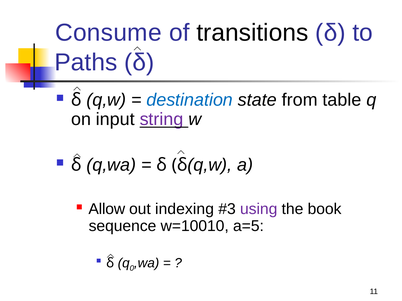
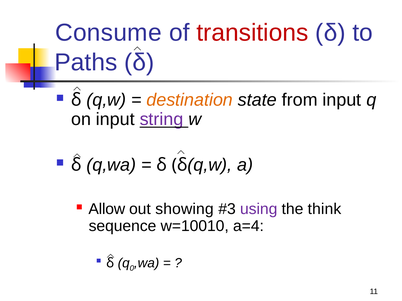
transitions colour: black -> red
destination colour: blue -> orange
from table: table -> input
indexing: indexing -> showing
book: book -> think
a=5: a=5 -> a=4
